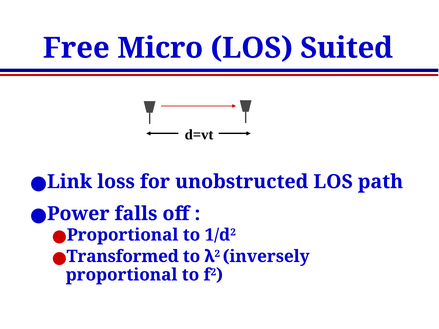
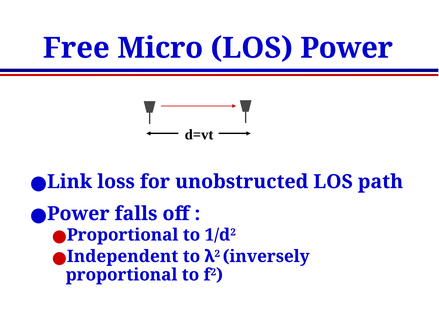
LOS Suited: Suited -> Power
Transformed: Transformed -> Independent
